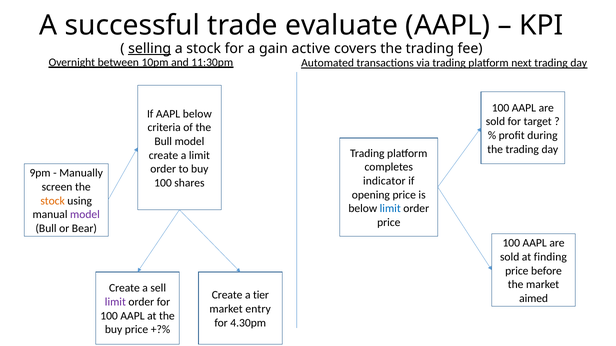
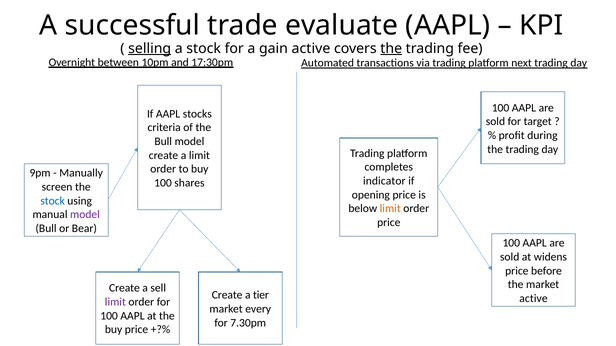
the at (391, 49) underline: none -> present
11:30pm: 11:30pm -> 17:30pm
AAPL below: below -> stocks
stock at (53, 201) colour: orange -> blue
limit at (390, 209) colour: blue -> orange
finding: finding -> widens
aimed at (534, 299): aimed -> active
entry: entry -> every
4.30pm: 4.30pm -> 7.30pm
